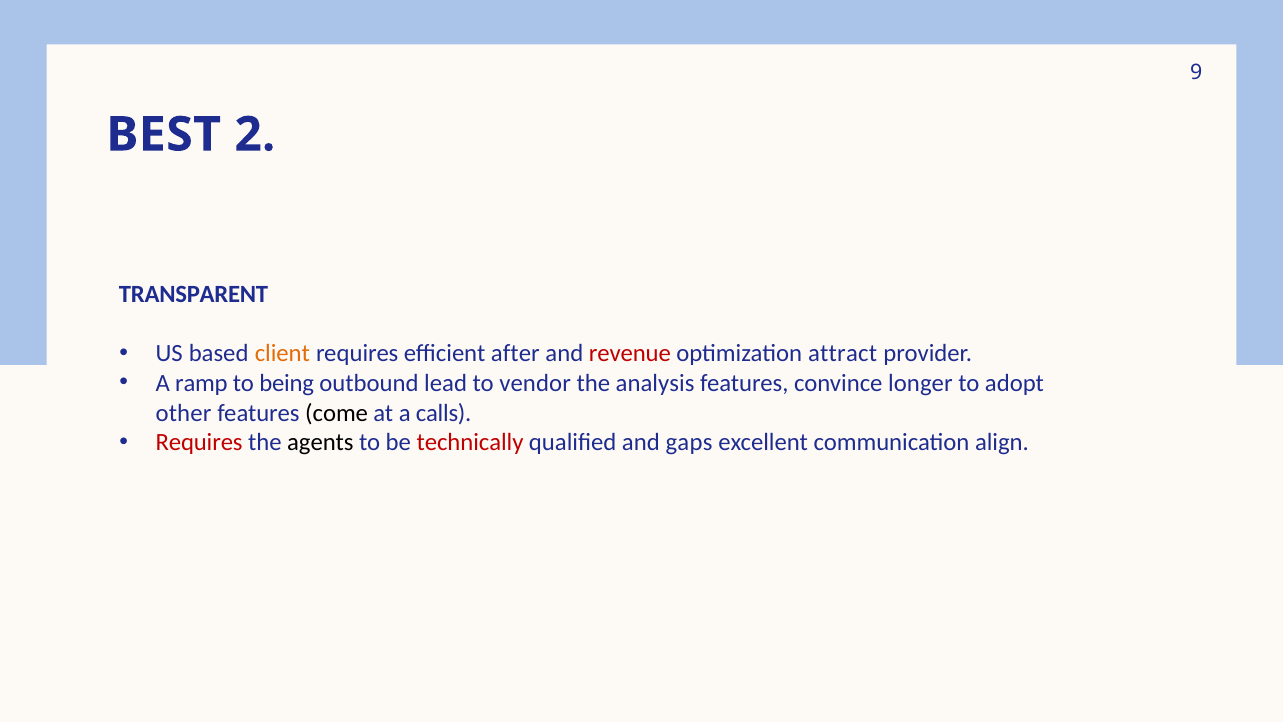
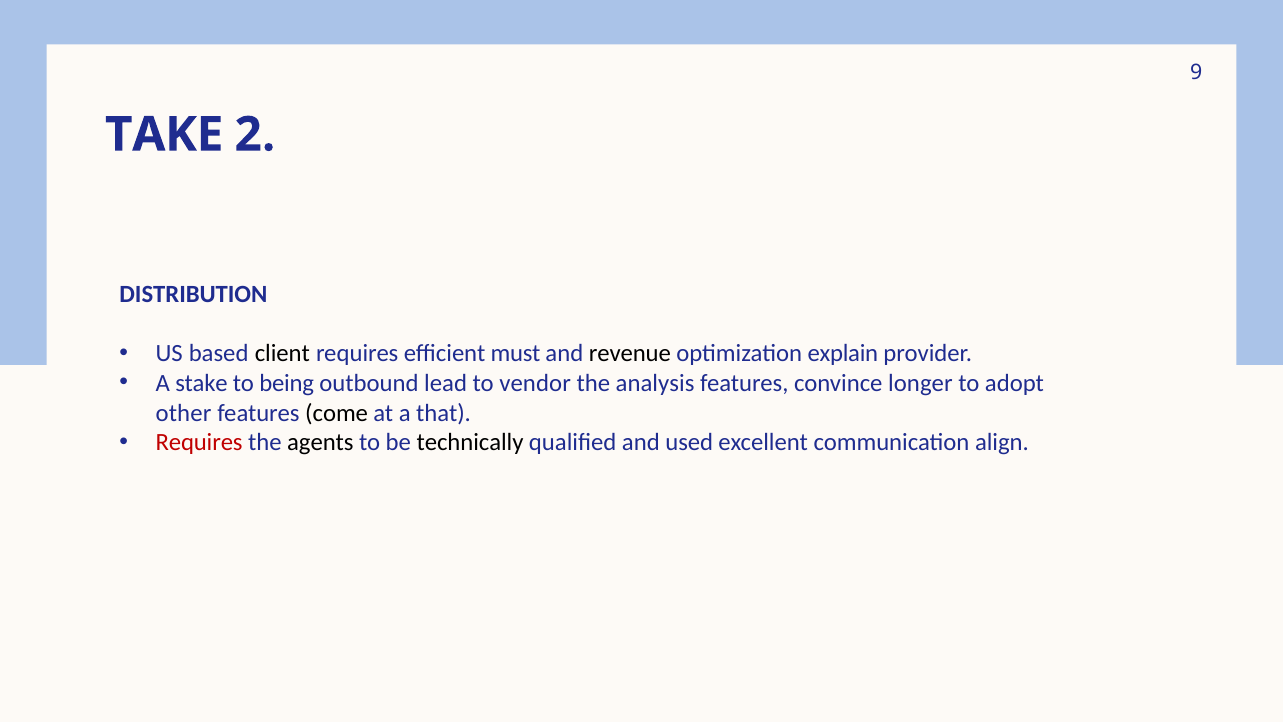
BEST: BEST -> TAKE
TRANSPARENT: TRANSPARENT -> DISTRIBUTION
client colour: orange -> black
after: after -> must
revenue colour: red -> black
attract: attract -> explain
ramp: ramp -> stake
calls: calls -> that
technically colour: red -> black
gaps: gaps -> used
